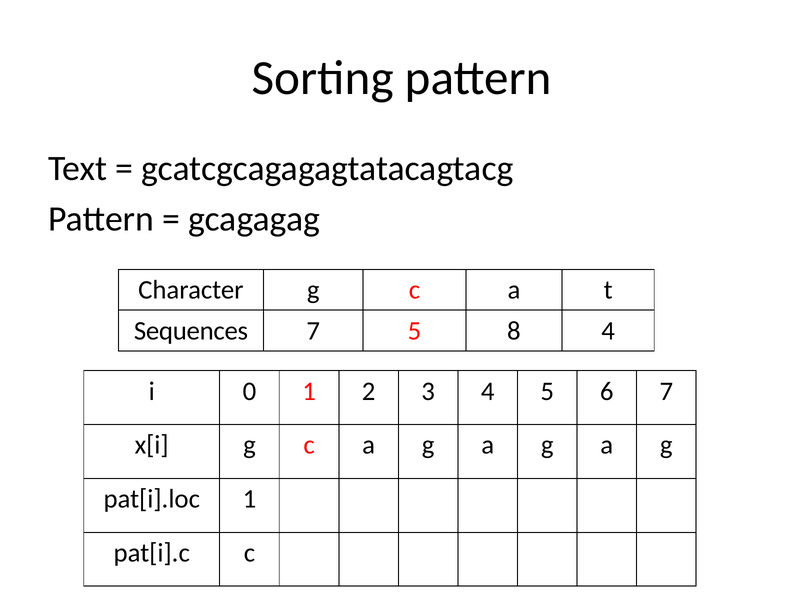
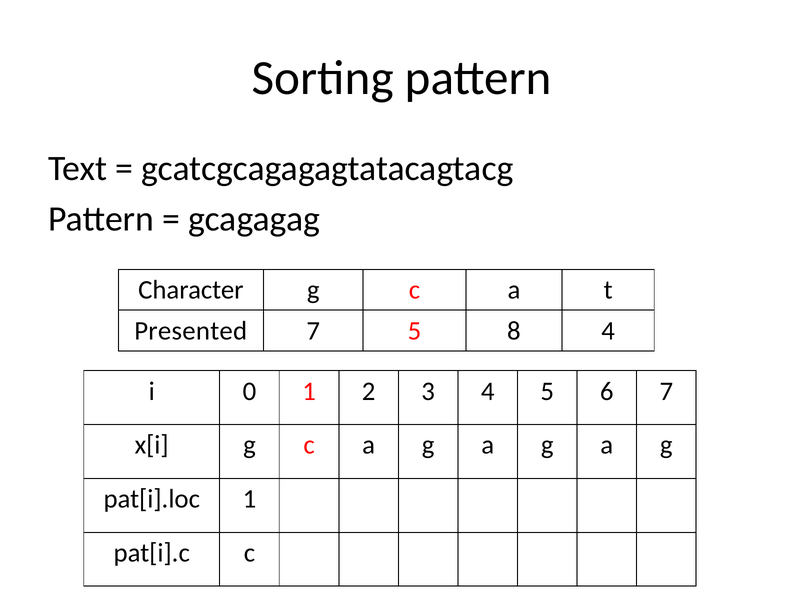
Sequences: Sequences -> Presented
